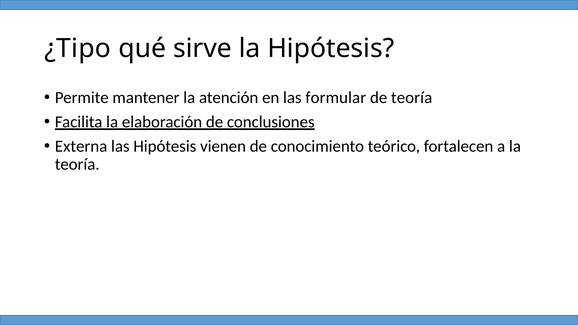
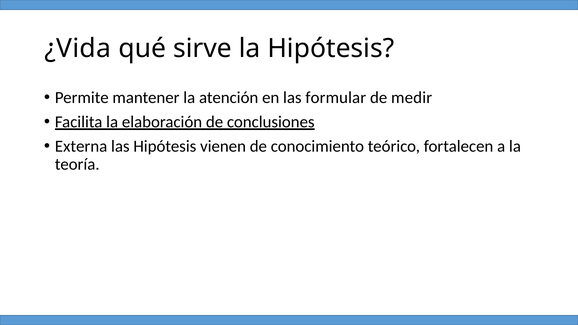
¿Tipo: ¿Tipo -> ¿Vida
de teoría: teoría -> medir
